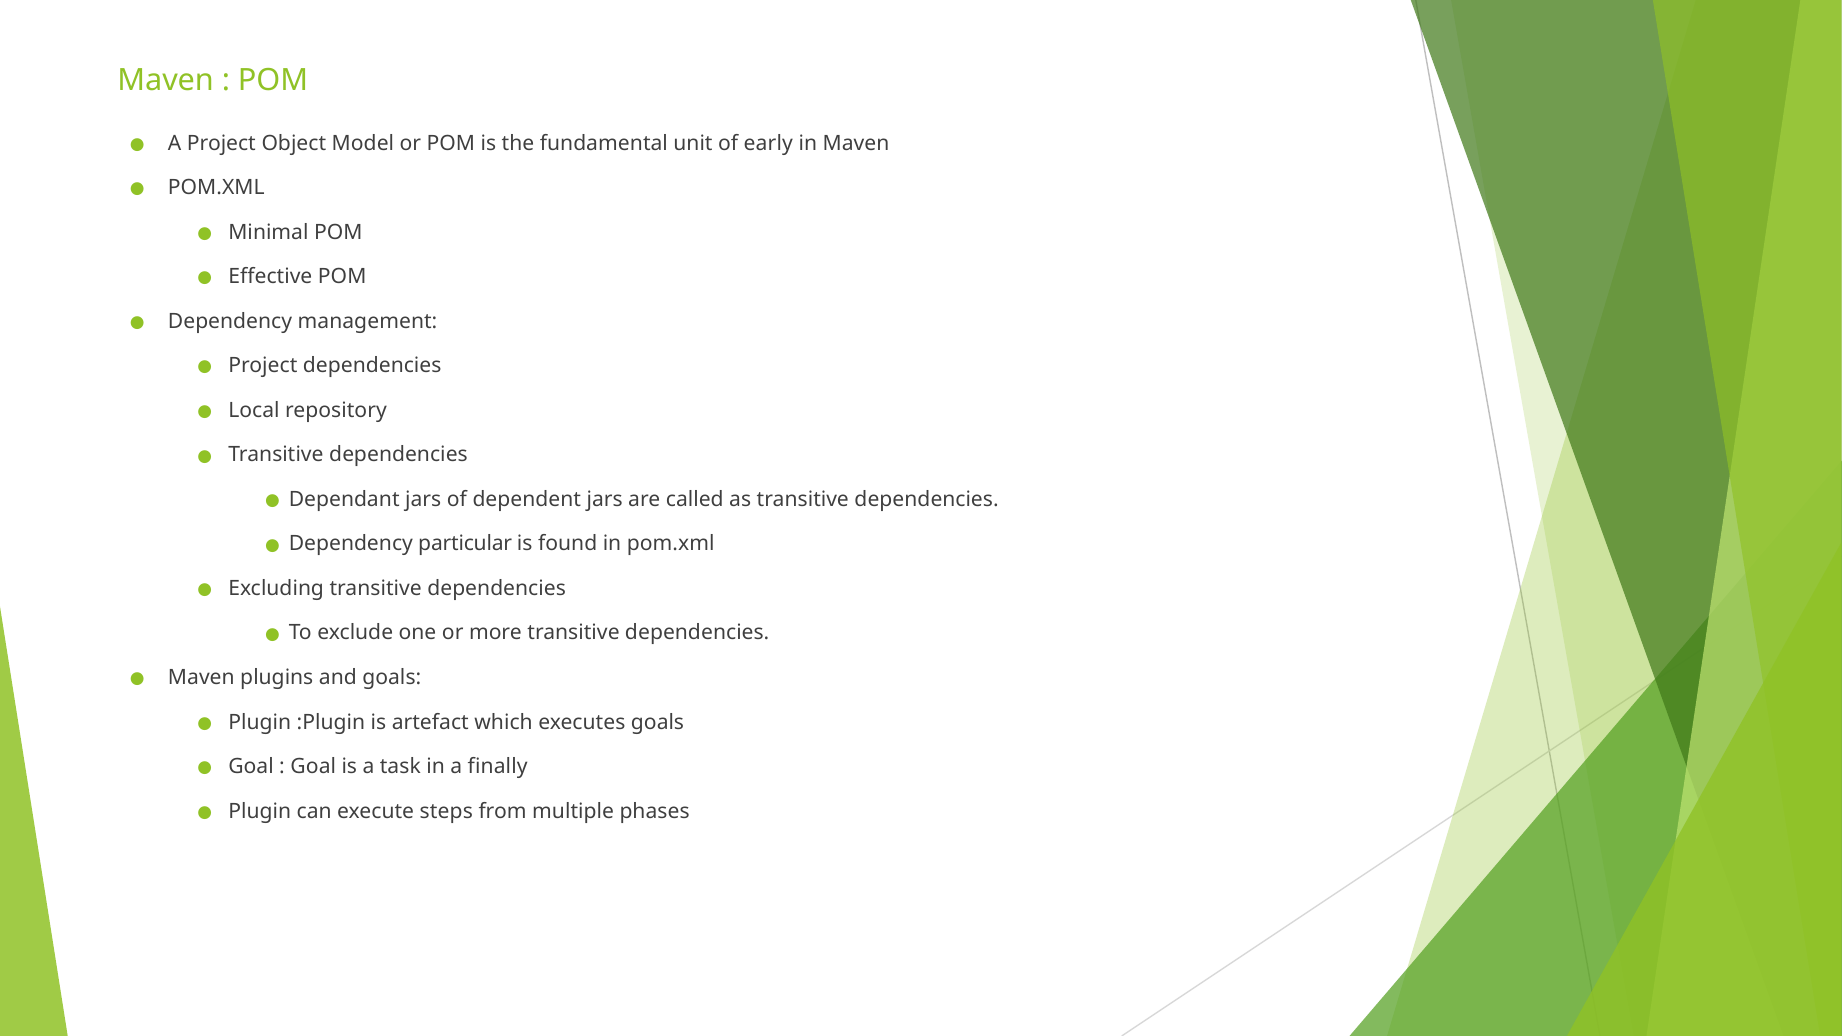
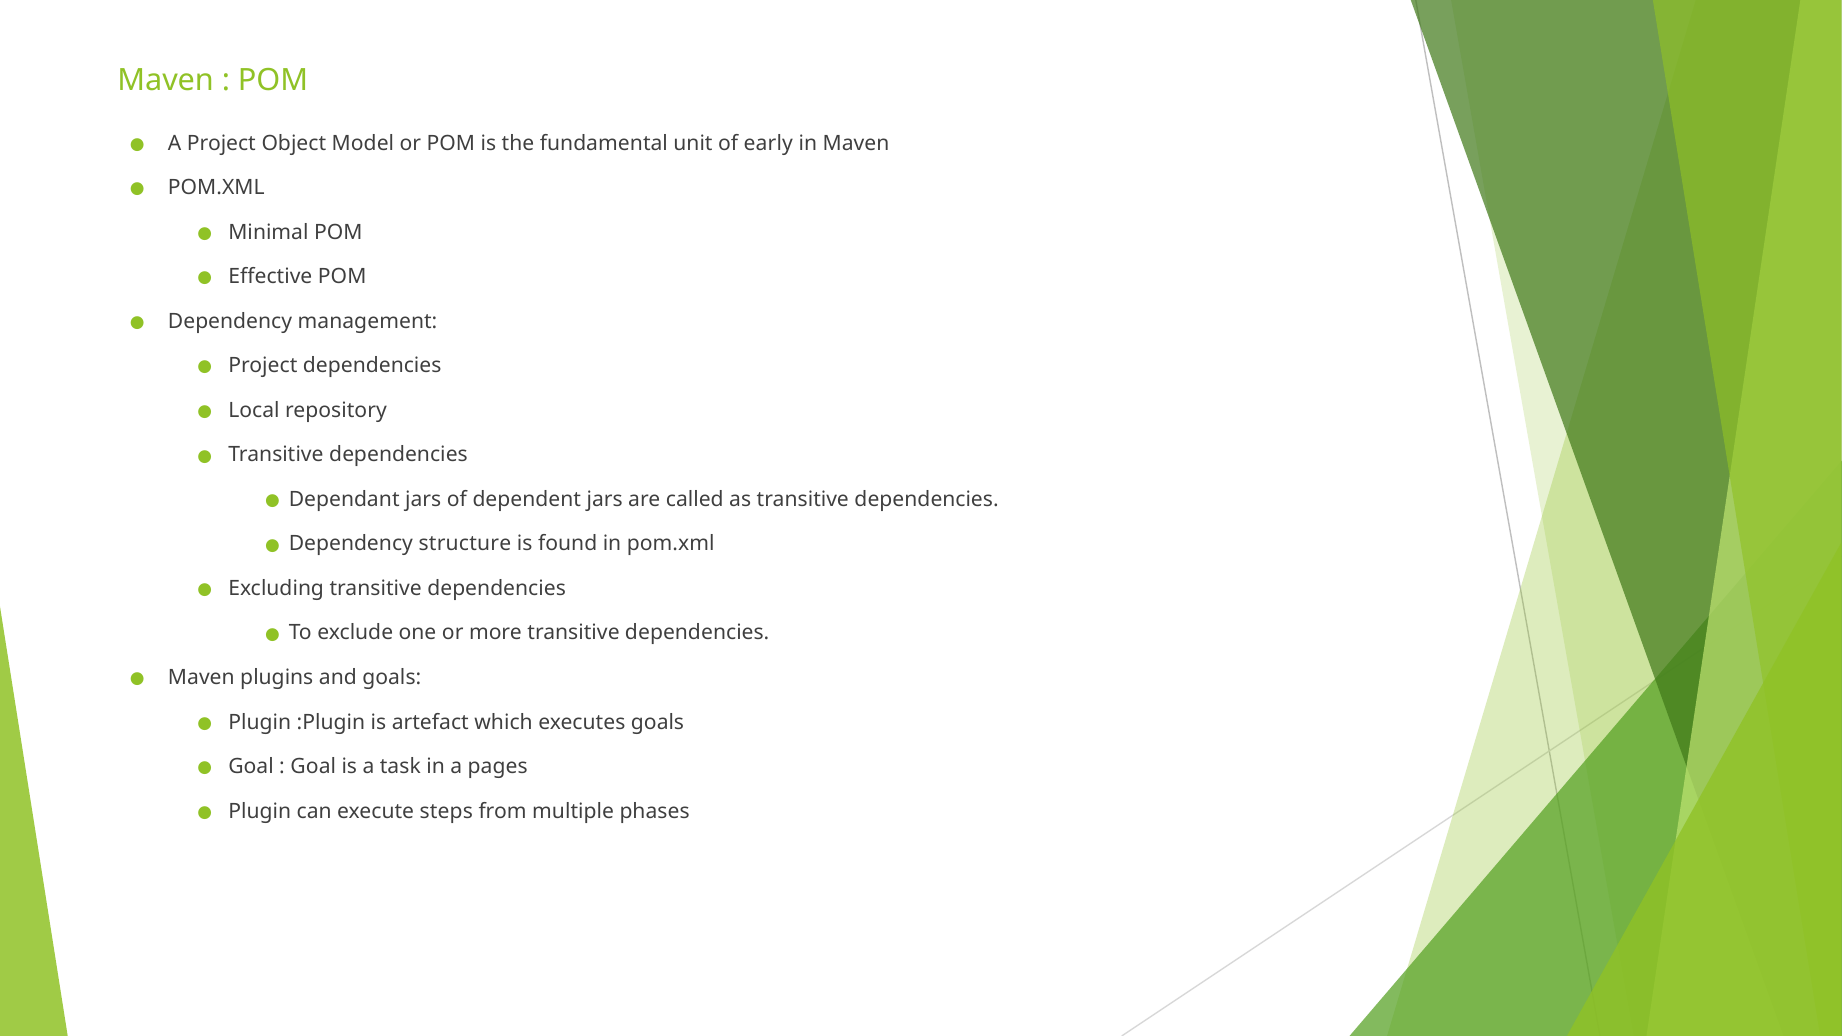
particular: particular -> structure
finally: finally -> pages
